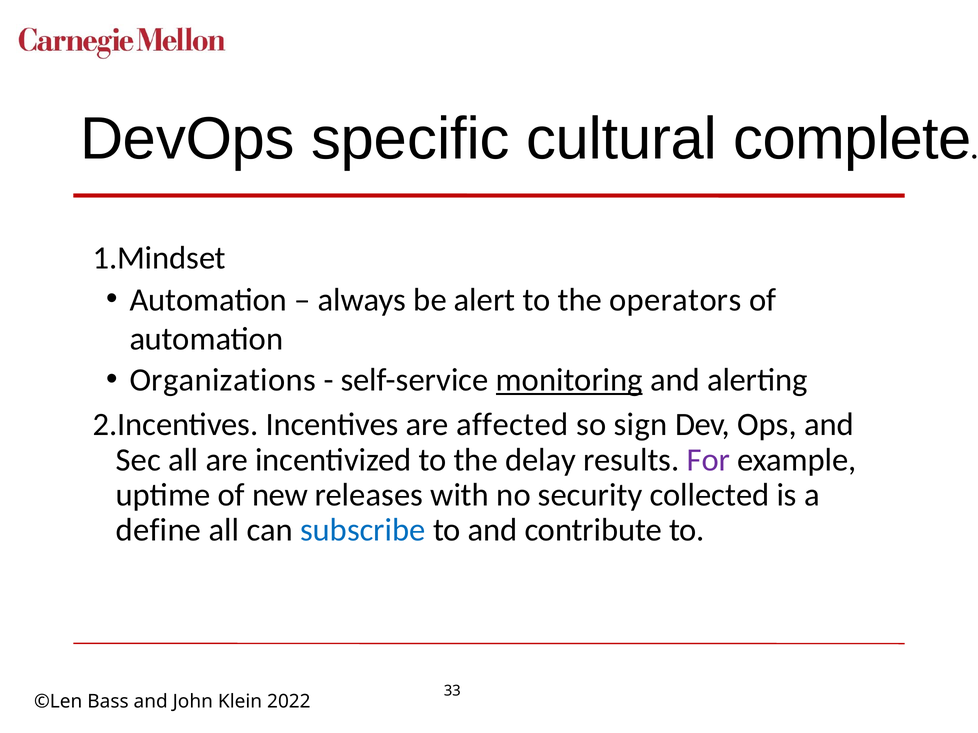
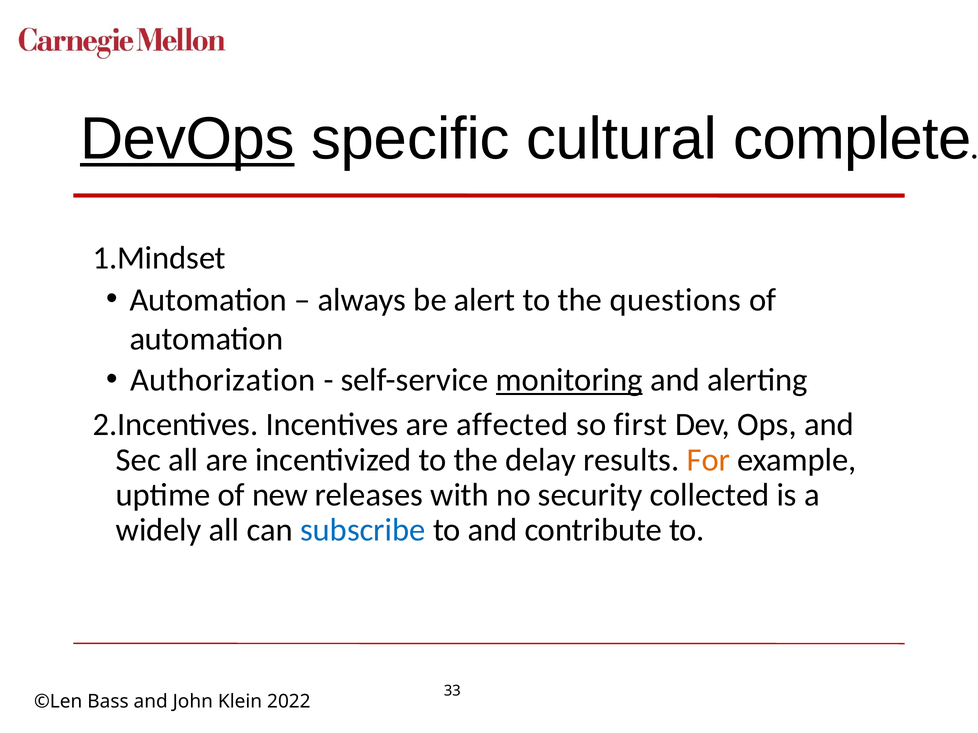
DevOps underline: none -> present
operators: operators -> questions
Organizations: Organizations -> Authorization
sign: sign -> first
For colour: purple -> orange
define: define -> widely
